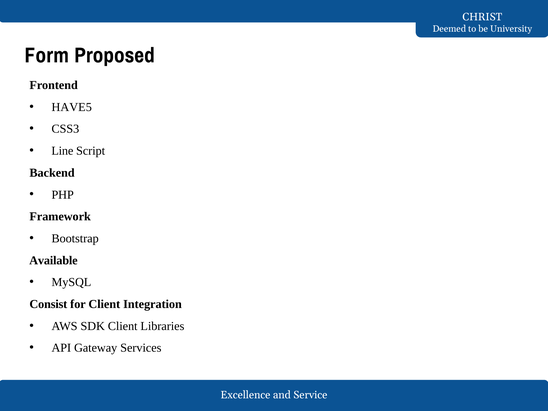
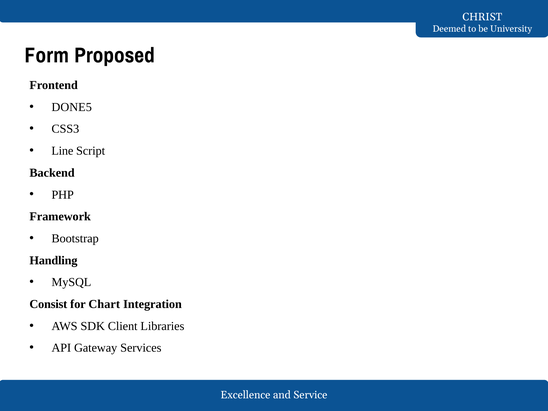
HAVE5: HAVE5 -> DONE5
Available: Available -> Handling
for Client: Client -> Chart
